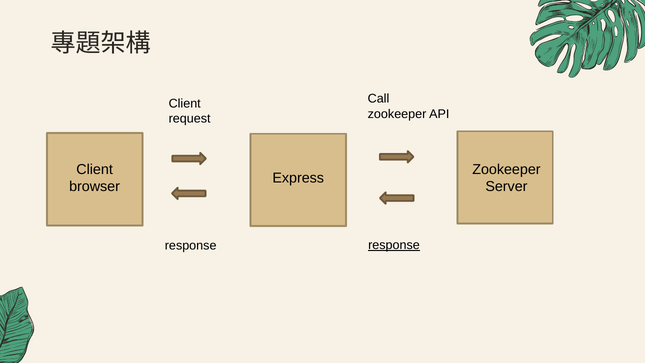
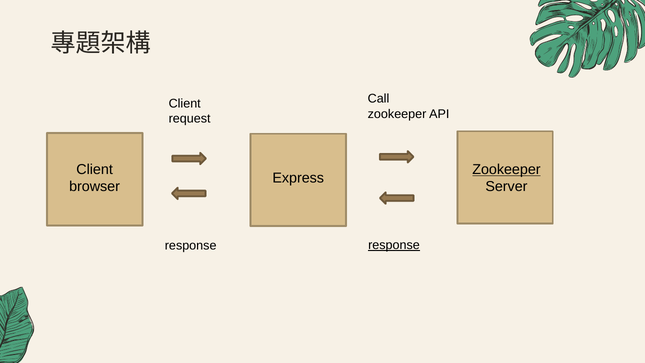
Zookeeper at (506, 169) underline: none -> present
